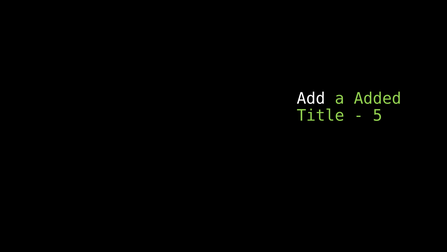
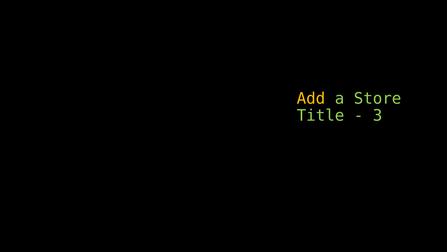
Add colour: white -> yellow
Added: Added -> Store
5: 5 -> 3
